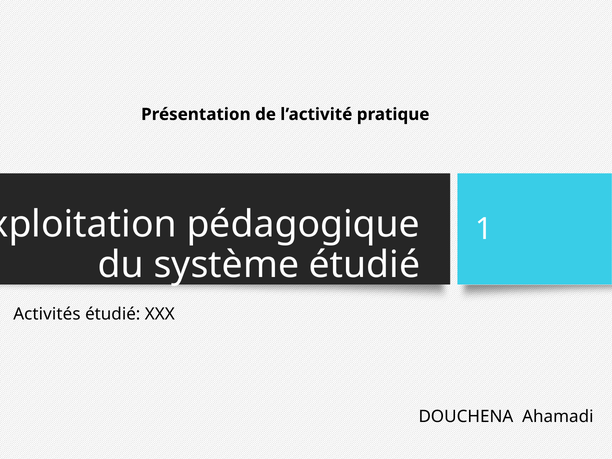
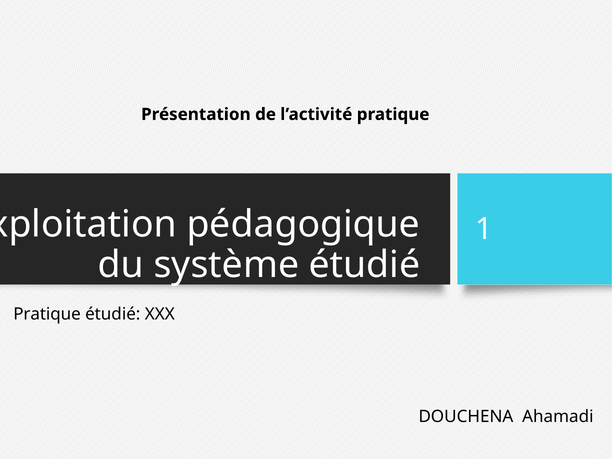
Activités at (47, 314): Activités -> Pratique
